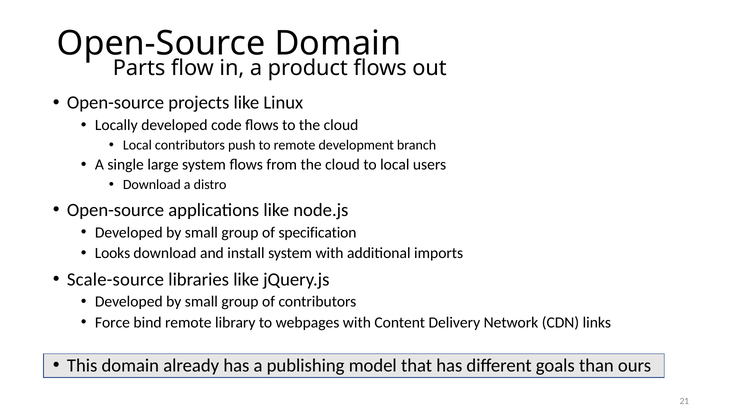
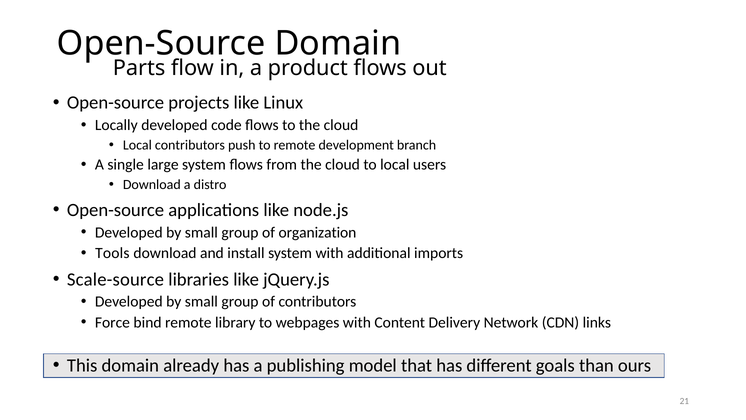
specification: specification -> organization
Looks: Looks -> Tools
